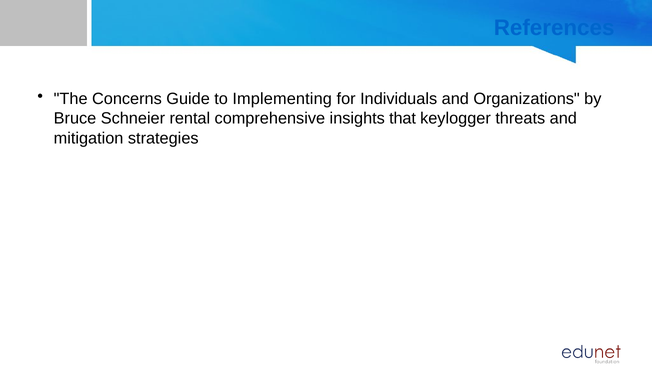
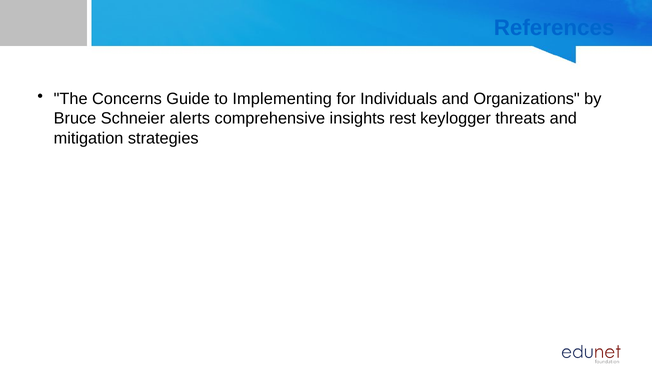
rental: rental -> alerts
that: that -> rest
